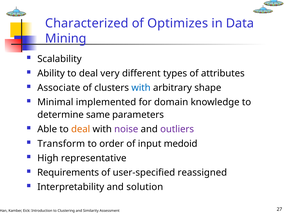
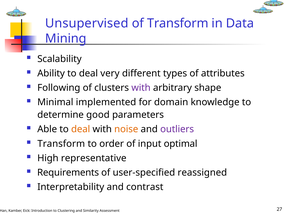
Characterized: Characterized -> Unsupervised
of Optimizes: Optimizes -> Transform
Associate: Associate -> Following
with at (141, 88) colour: blue -> purple
same: same -> good
noise colour: purple -> orange
medoid: medoid -> optimal
solution: solution -> contrast
